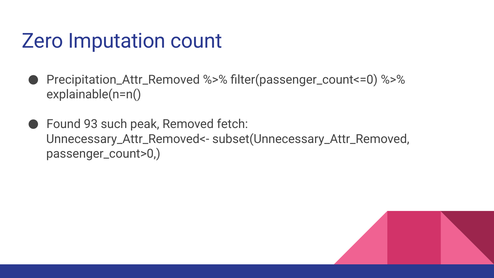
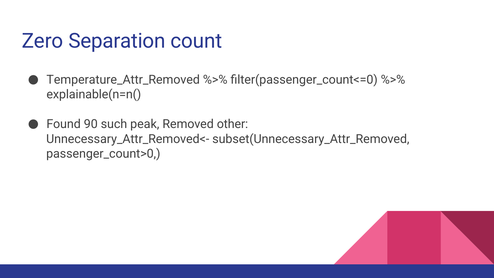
Imputation: Imputation -> Separation
Precipitation_Attr_Removed: Precipitation_Attr_Removed -> Temperature_Attr_Removed
93: 93 -> 90
fetch: fetch -> other
